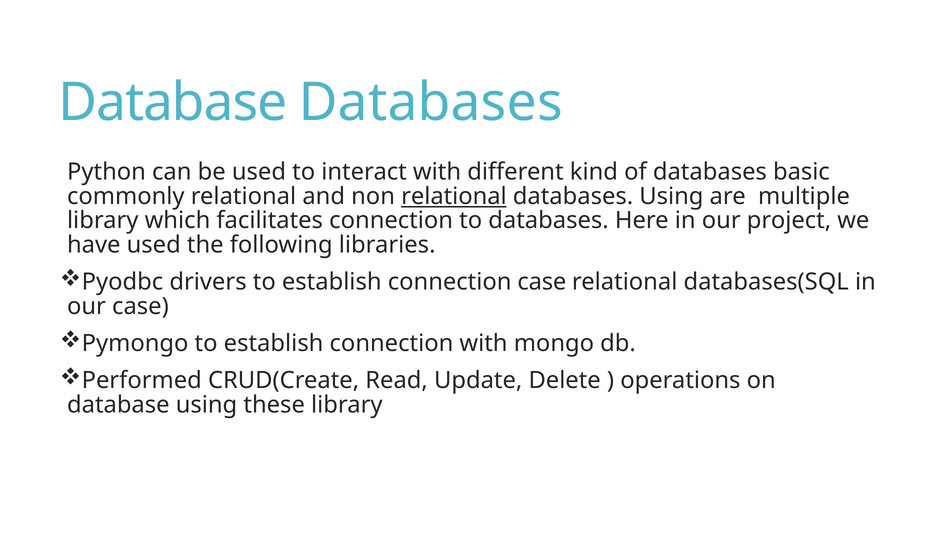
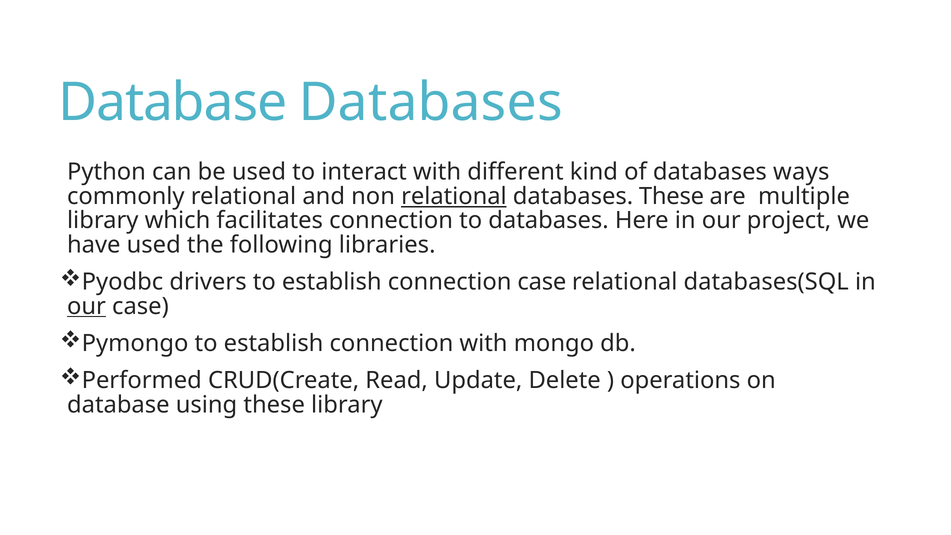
basic: basic -> ways
databases Using: Using -> These
our at (86, 306) underline: none -> present
